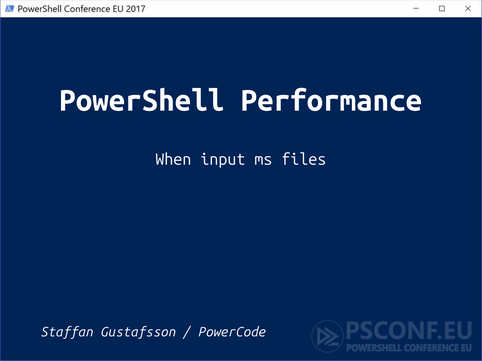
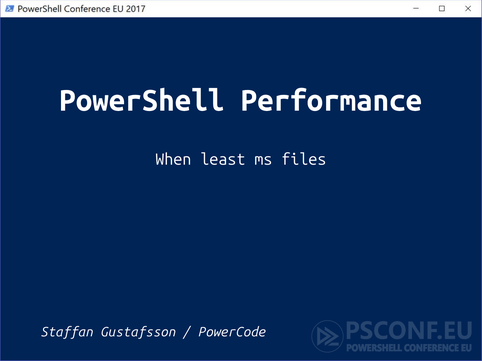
input: input -> least
